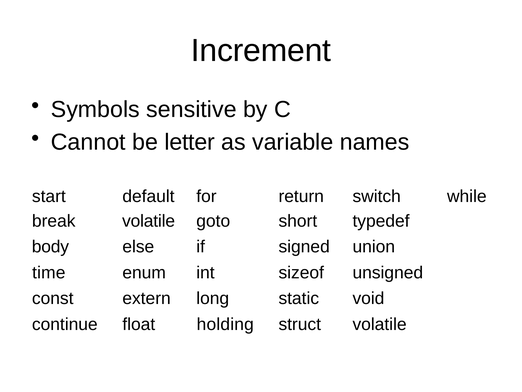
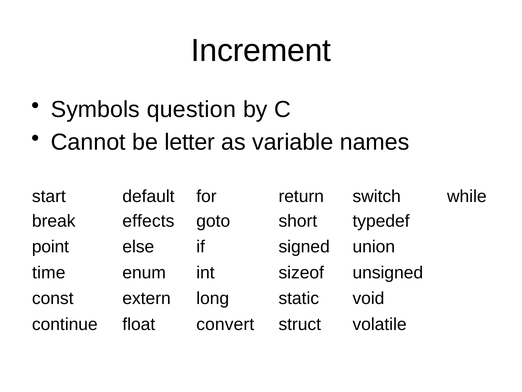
sensitive: sensitive -> question
break volatile: volatile -> effects
body: body -> point
holding: holding -> convert
